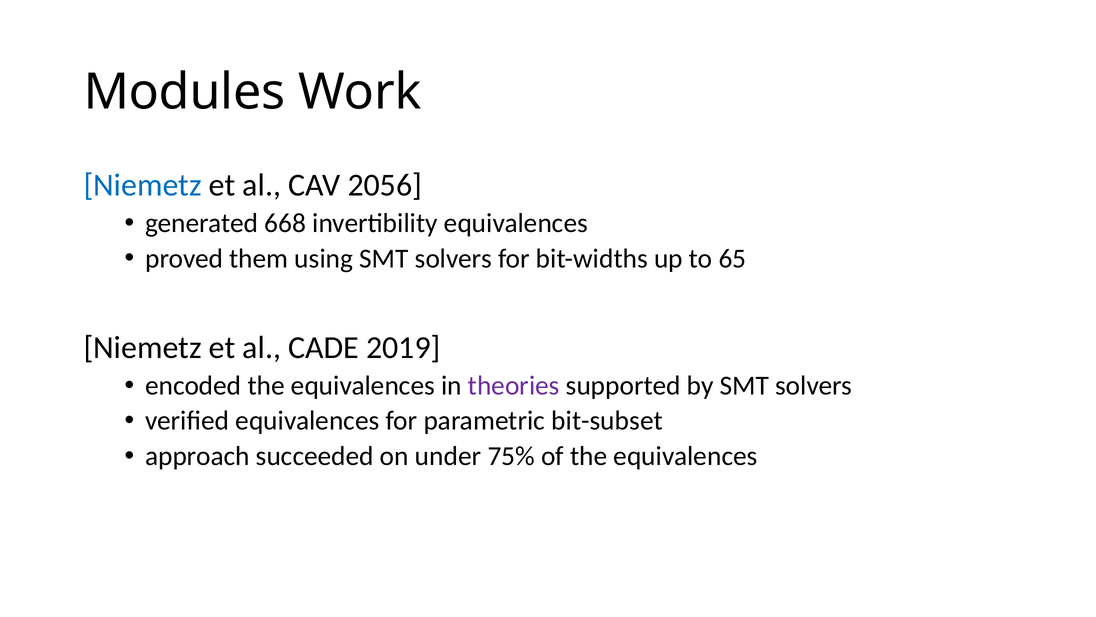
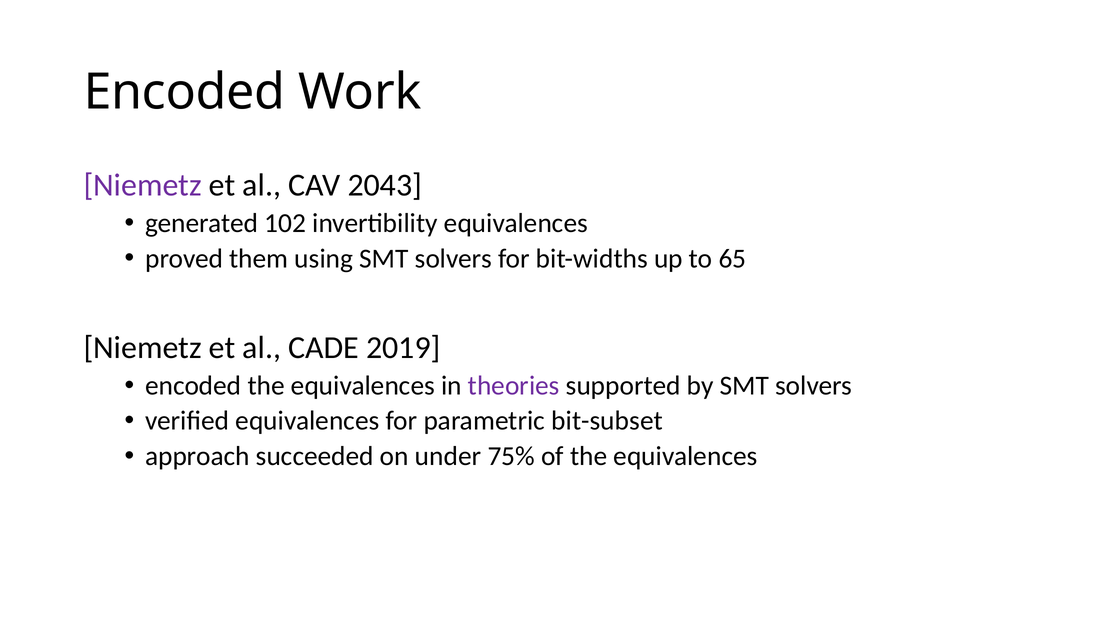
Modules at (184, 92): Modules -> Encoded
Niemetz at (143, 185) colour: blue -> purple
2056: 2056 -> 2043
668: 668 -> 102
